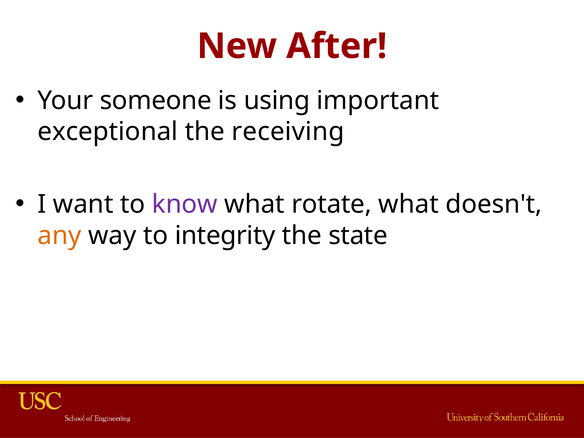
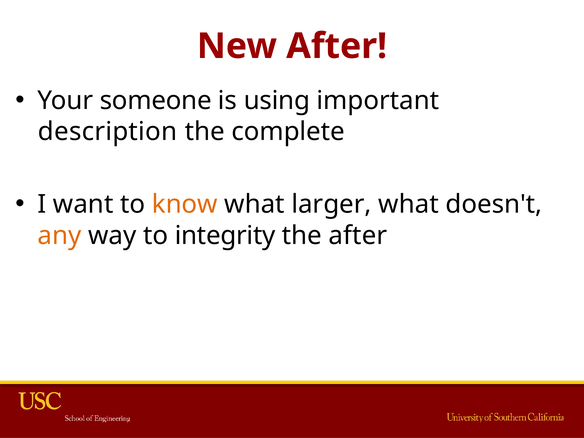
exceptional: exceptional -> description
receiving: receiving -> complete
know colour: purple -> orange
rotate: rotate -> larger
the state: state -> after
